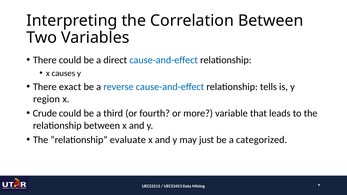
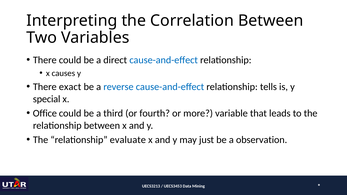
region: region -> special
Crude: Crude -> Office
categorized: categorized -> observation
